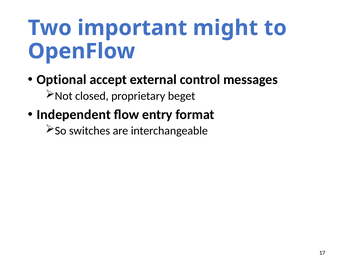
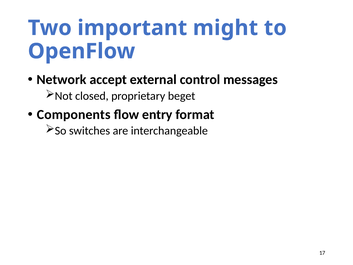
Optional: Optional -> Network
Independent: Independent -> Components
